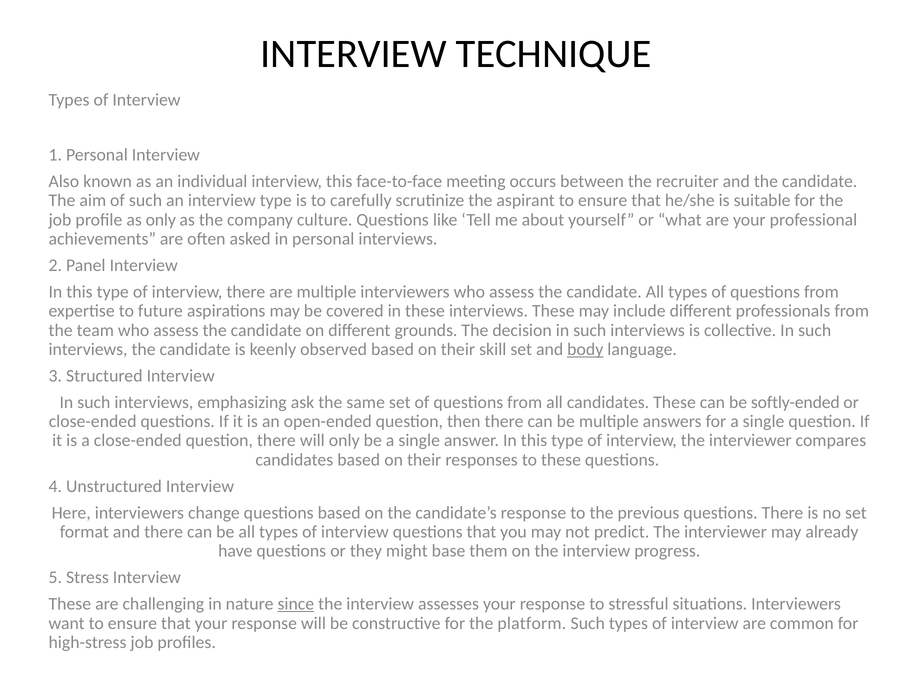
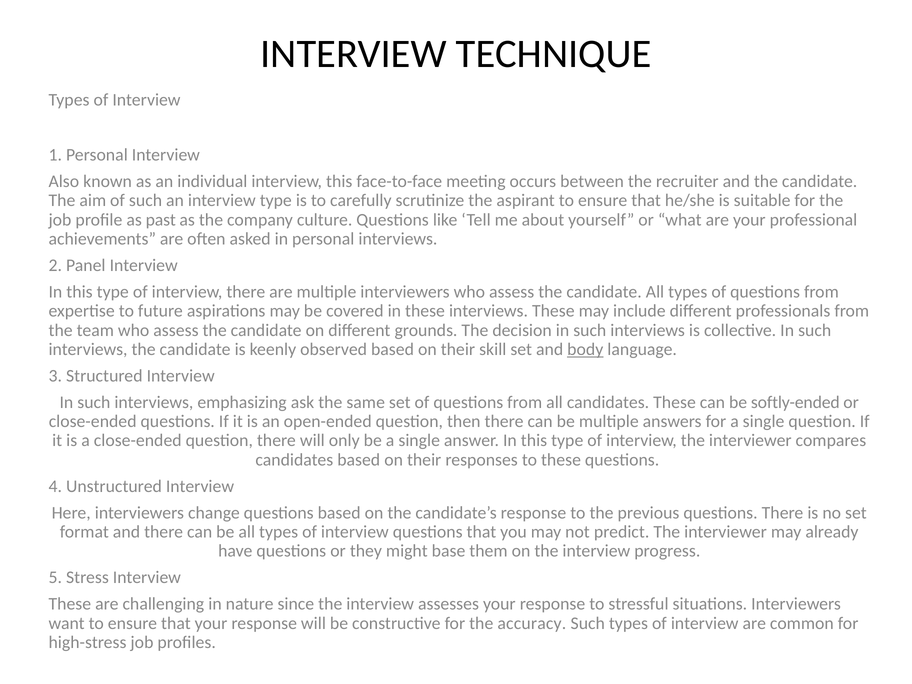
as only: only -> past
since underline: present -> none
platform: platform -> accuracy
